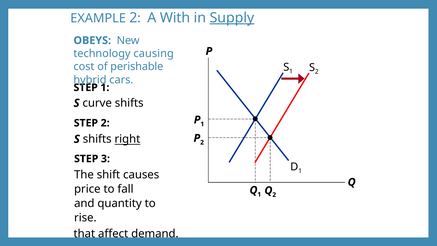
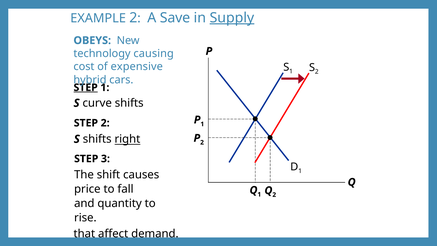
With: With -> Save
perishable: perishable -> expensive
STEP at (86, 87) underline: none -> present
